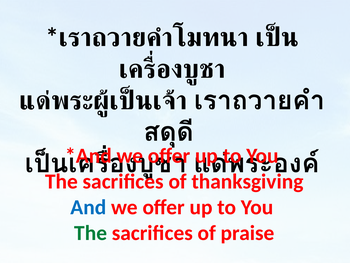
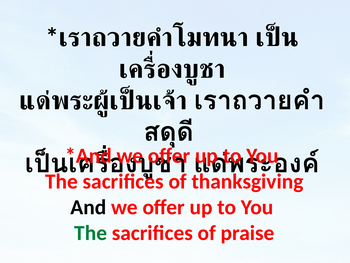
And colour: blue -> black
